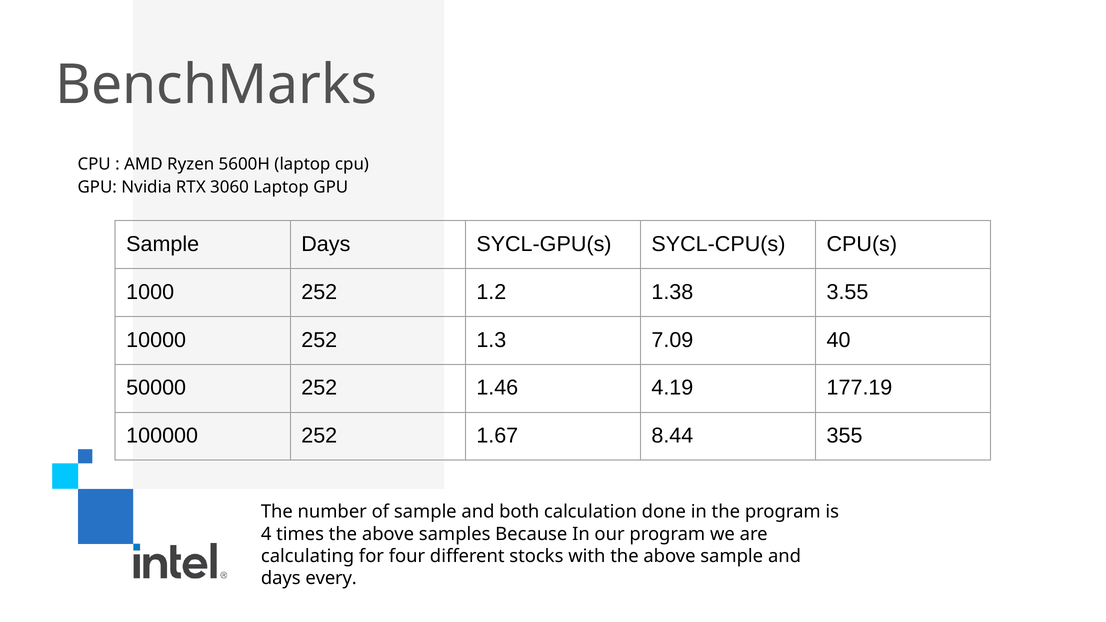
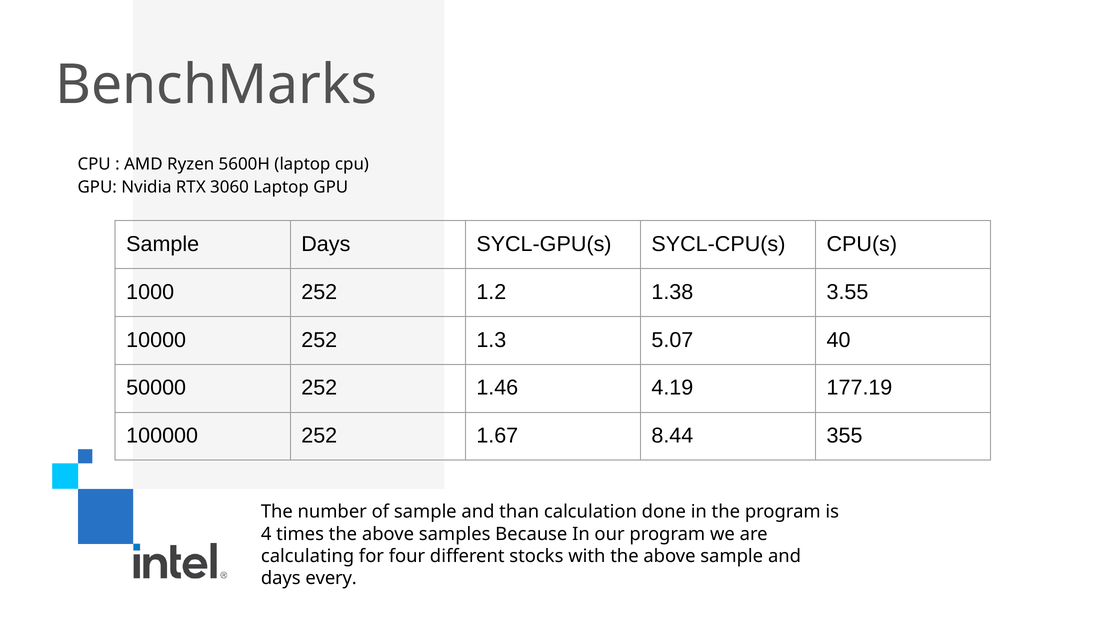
7.09: 7.09 -> 5.07
both: both -> than
